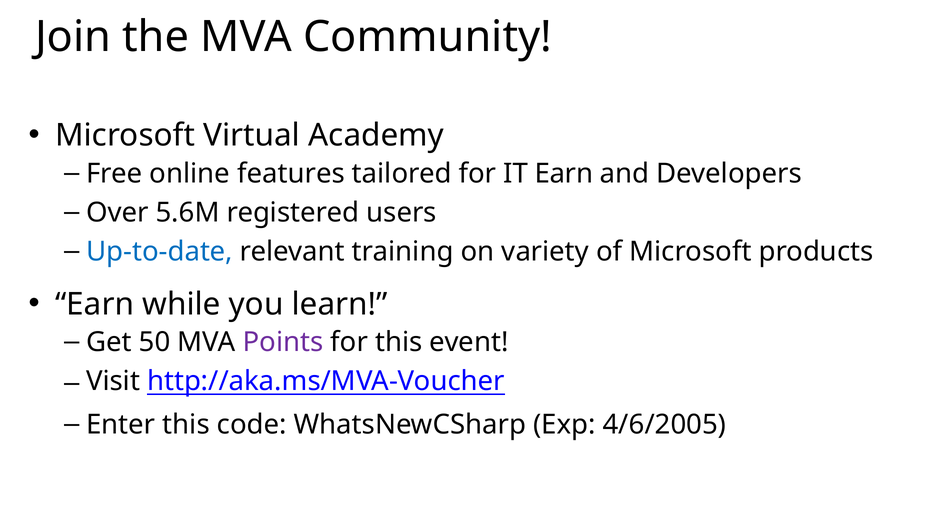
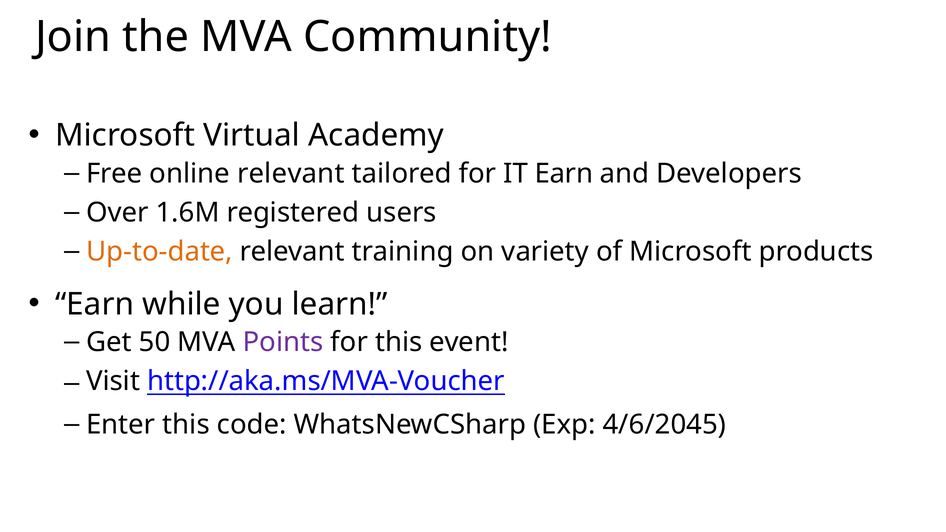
online features: features -> relevant
5.6M: 5.6M -> 1.6M
Up-to-date colour: blue -> orange
4/6/2005: 4/6/2005 -> 4/6/2045
